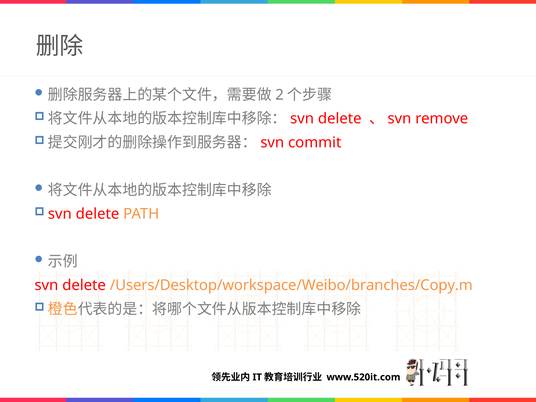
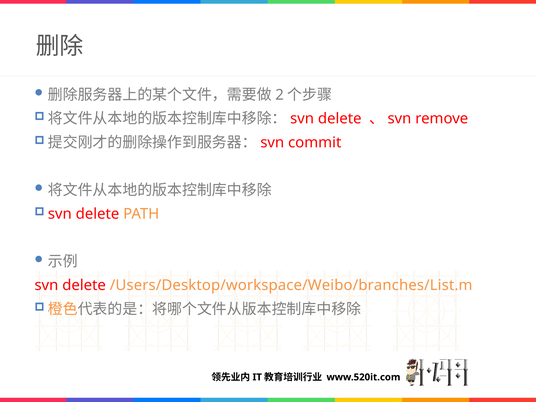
/Users/Desktop/workspace/Weibo/branches/Copy.m: /Users/Desktop/workspace/Weibo/branches/Copy.m -> /Users/Desktop/workspace/Weibo/branches/List.m
